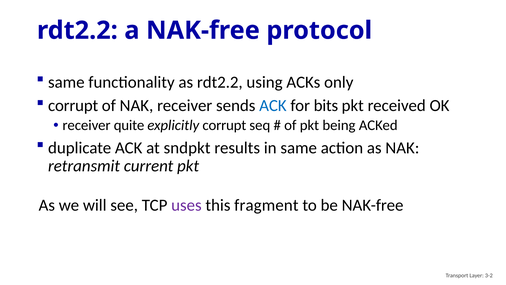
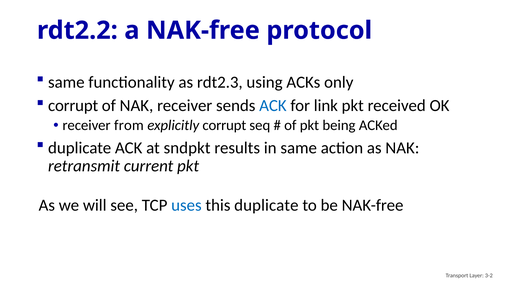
as rdt2.2: rdt2.2 -> rdt2.3
bits: bits -> link
quite: quite -> from
uses colour: purple -> blue
this fragment: fragment -> duplicate
